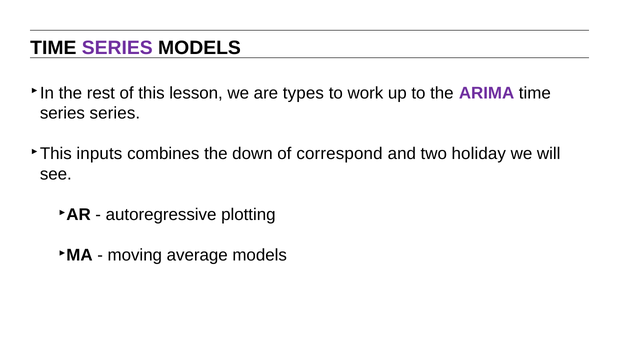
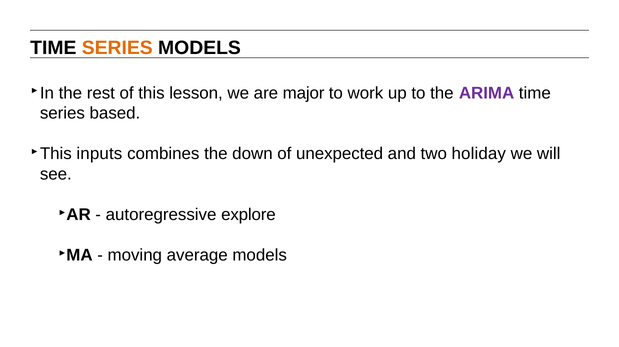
SERIES at (117, 48) colour: purple -> orange
types: types -> major
series series: series -> based
correspond: correspond -> unexpected
plotting: plotting -> explore
